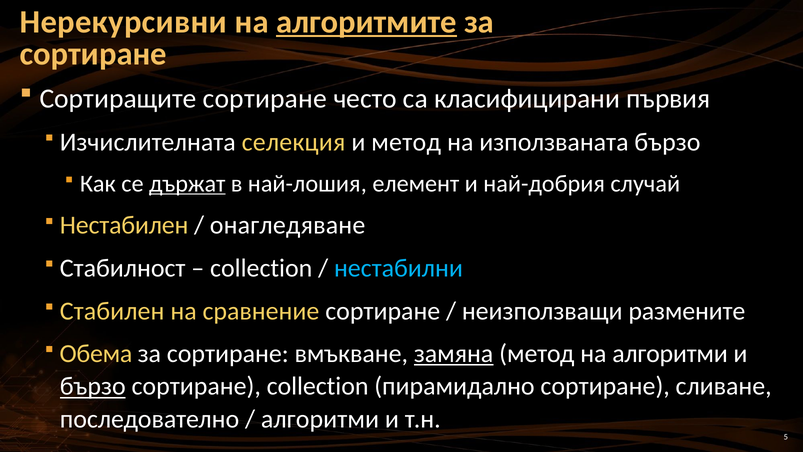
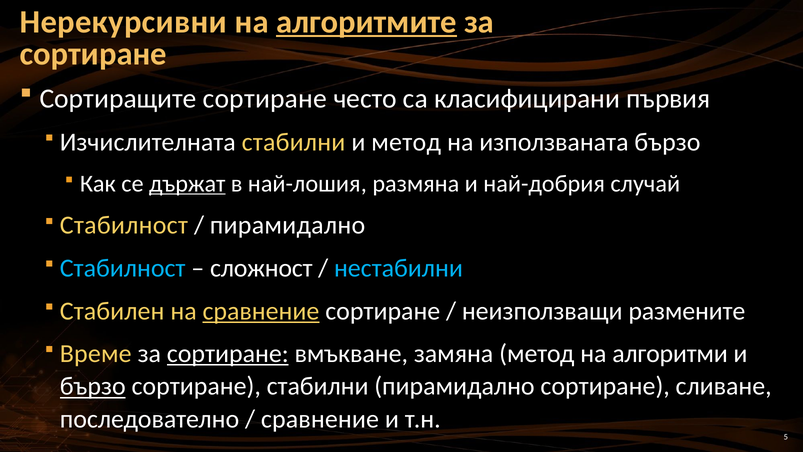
Изчислителната селекция: селекция -> стабилни
елемент: елемент -> размяна
Нестабилен at (124, 225): Нестабилен -> Стабилност
онагледяване at (288, 225): онагледяване -> пирамидално
Стабилност at (123, 268) colour: white -> light blue
collection at (261, 268): collection -> сложност
сравнение at (261, 311) underline: none -> present
Обема: Обема -> Време
сортиране at (228, 354) underline: none -> present
замяна underline: present -> none
сортиране collection: collection -> стабилни
алгоритми at (320, 419): алгоритми -> сравнение
